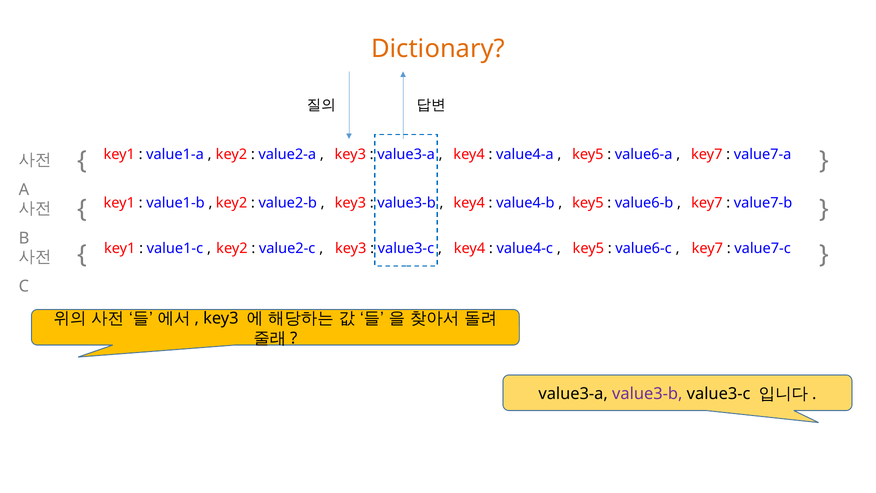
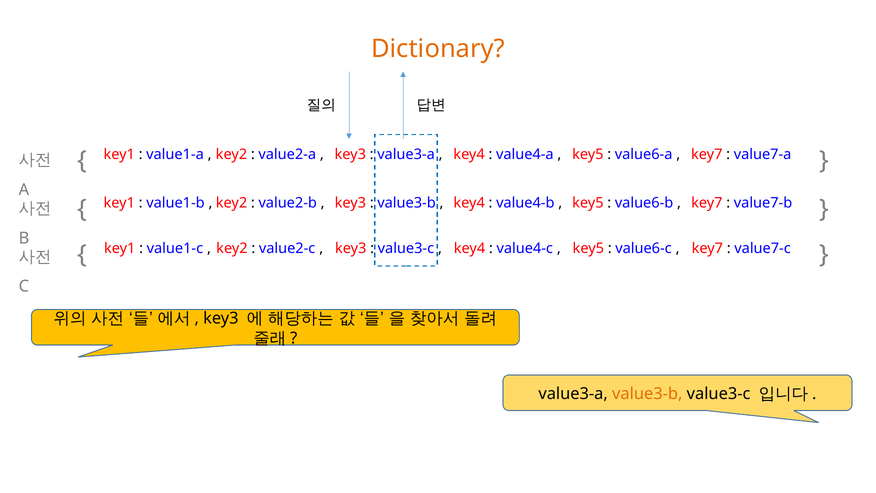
value3-b at (647, 394) colour: purple -> orange
